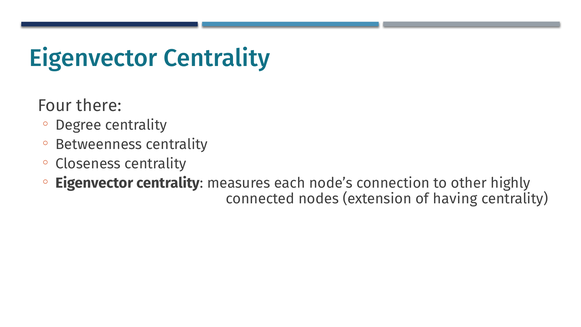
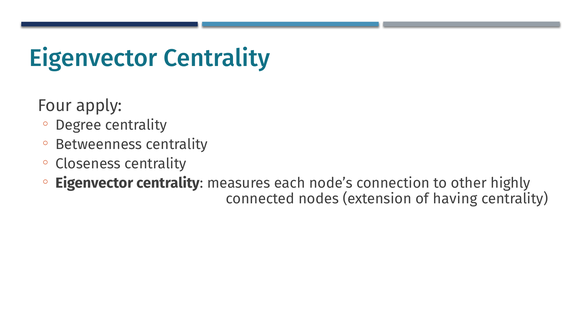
there: there -> apply
